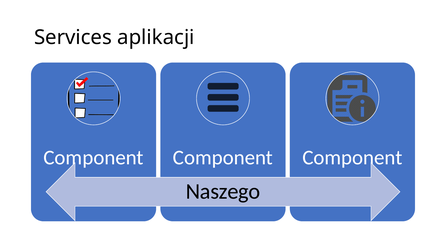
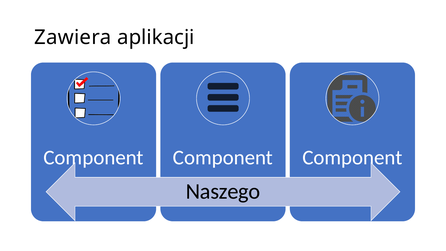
Services: Services -> Zawiera
